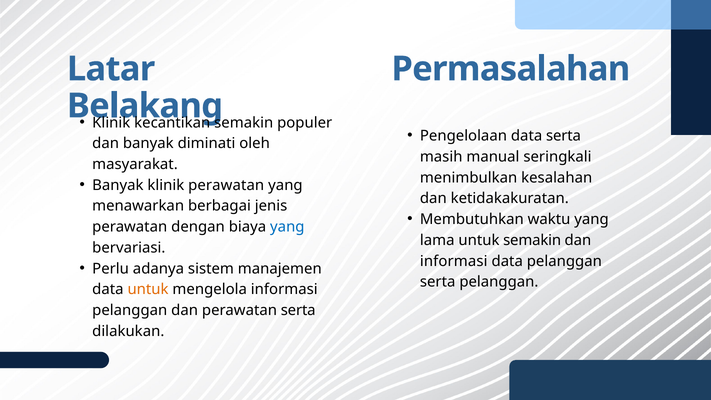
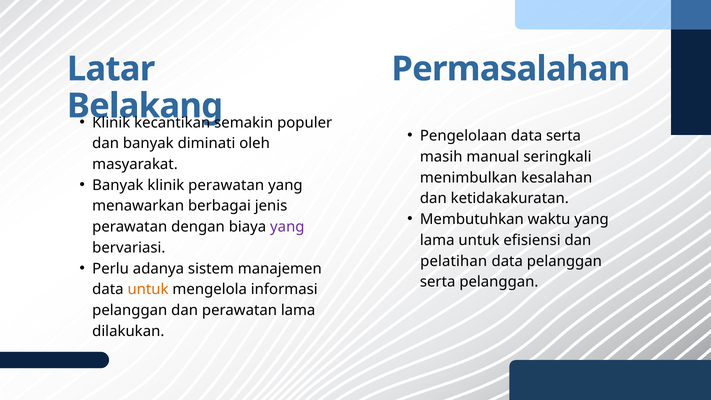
yang at (287, 227) colour: blue -> purple
untuk semakin: semakin -> efisiensi
informasi at (454, 261): informasi -> pelatihan
perawatan serta: serta -> lama
